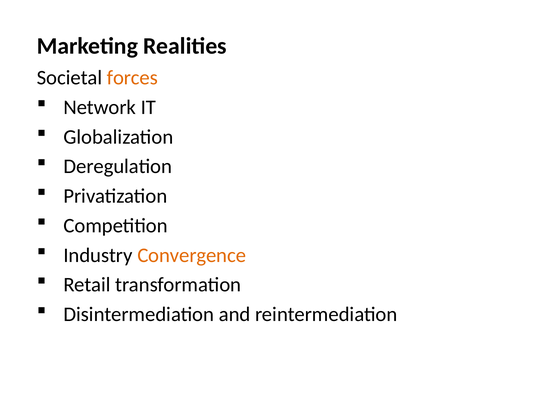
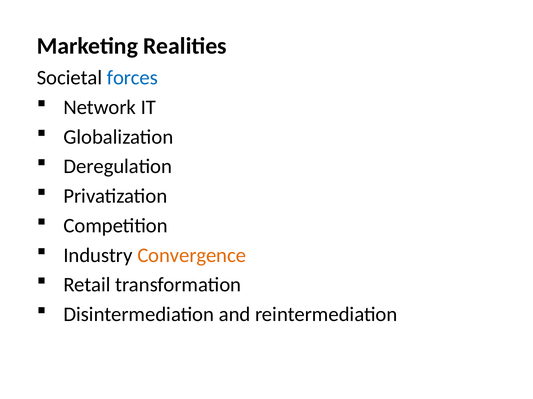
forces colour: orange -> blue
